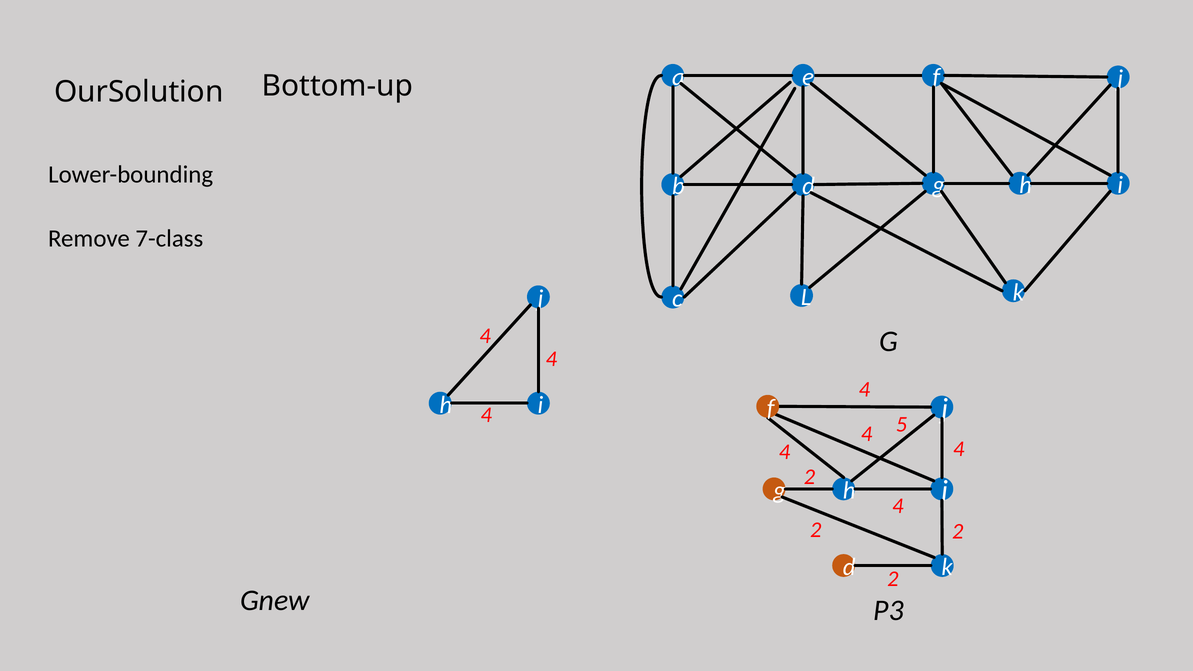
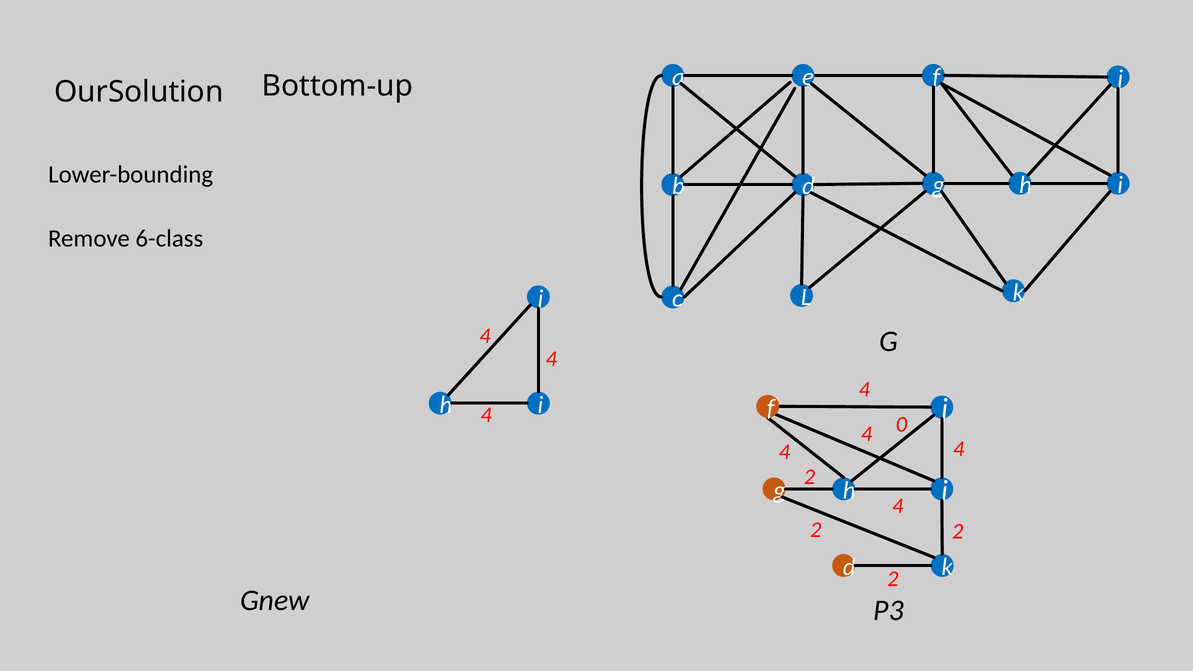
7-class: 7-class -> 6-class
5: 5 -> 0
